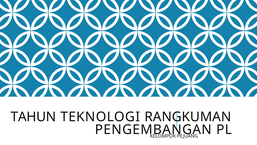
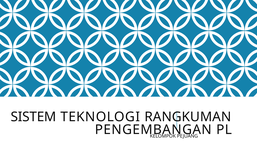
TAHUN: TAHUN -> SISTEM
